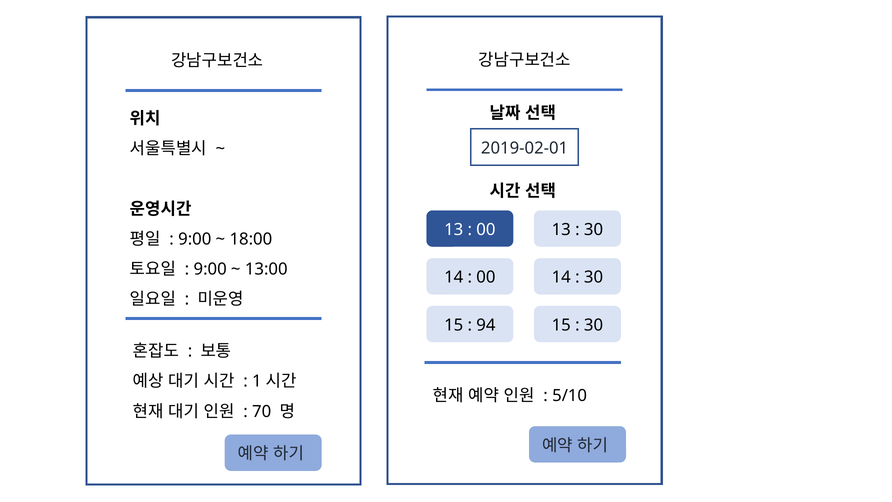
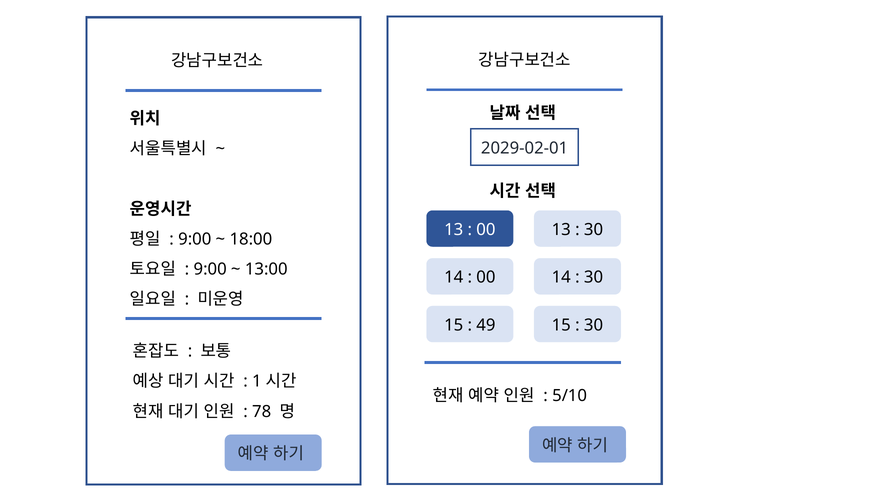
2019-02-01: 2019-02-01 -> 2029-02-01
94: 94 -> 49
70: 70 -> 78
